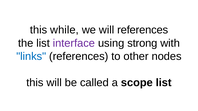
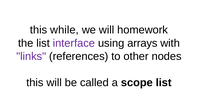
will references: references -> homework
strong: strong -> arrays
links colour: blue -> purple
